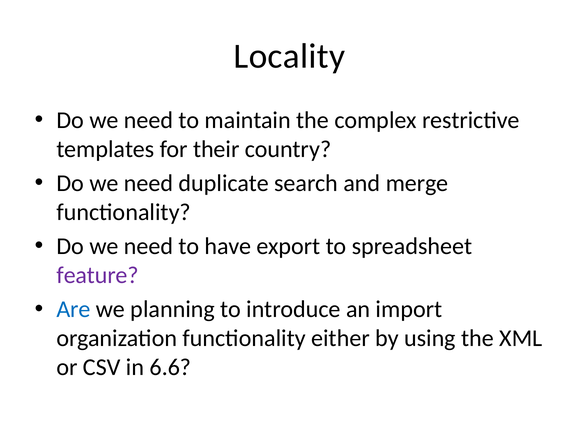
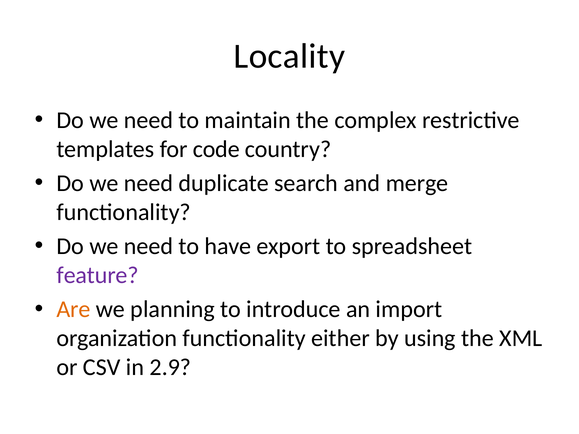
their: their -> code
Are colour: blue -> orange
6.6: 6.6 -> 2.9
